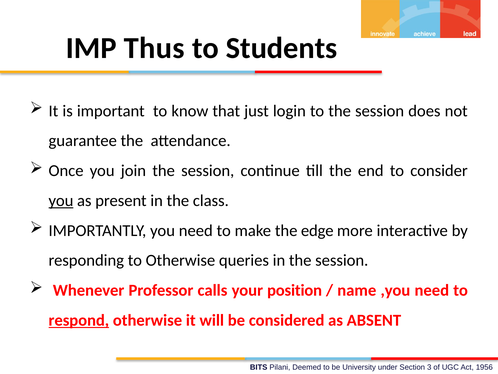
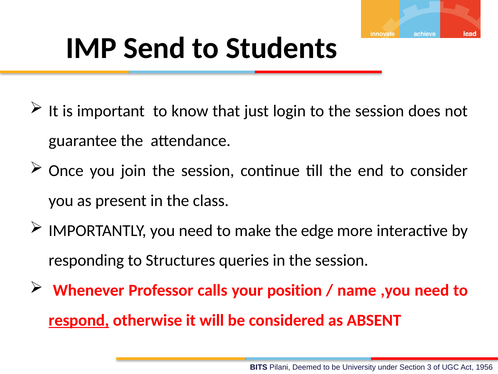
Thus: Thus -> Send
you at (61, 200) underline: present -> none
to Otherwise: Otherwise -> Structures
